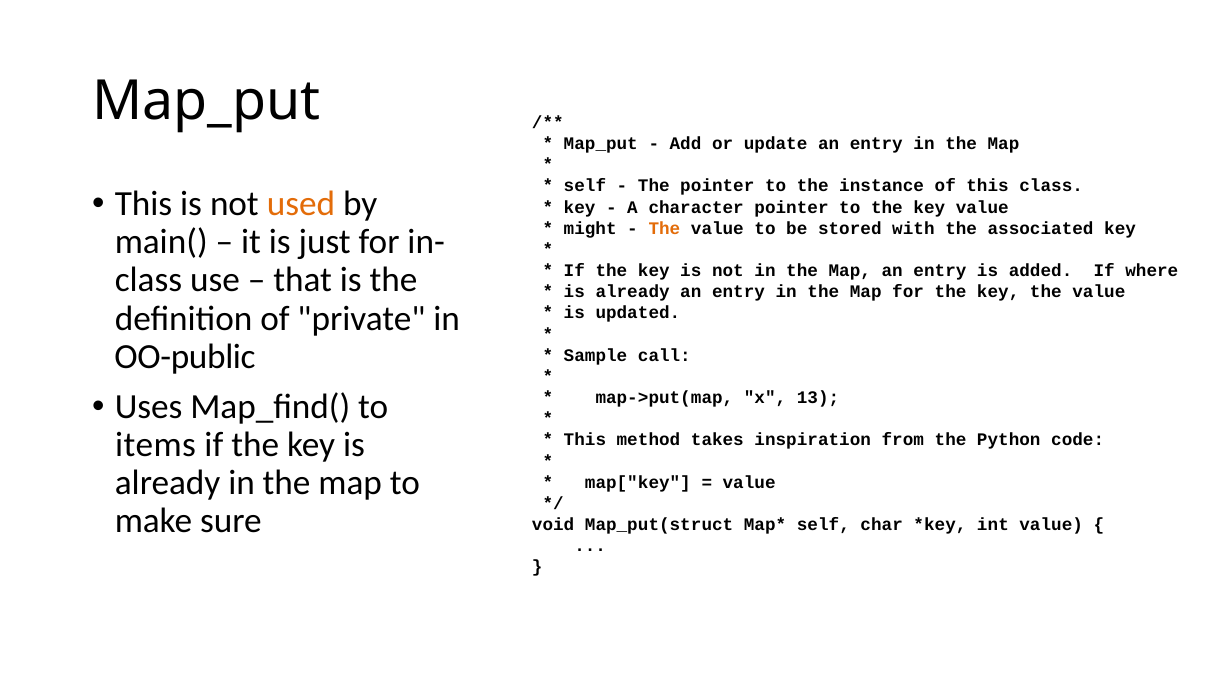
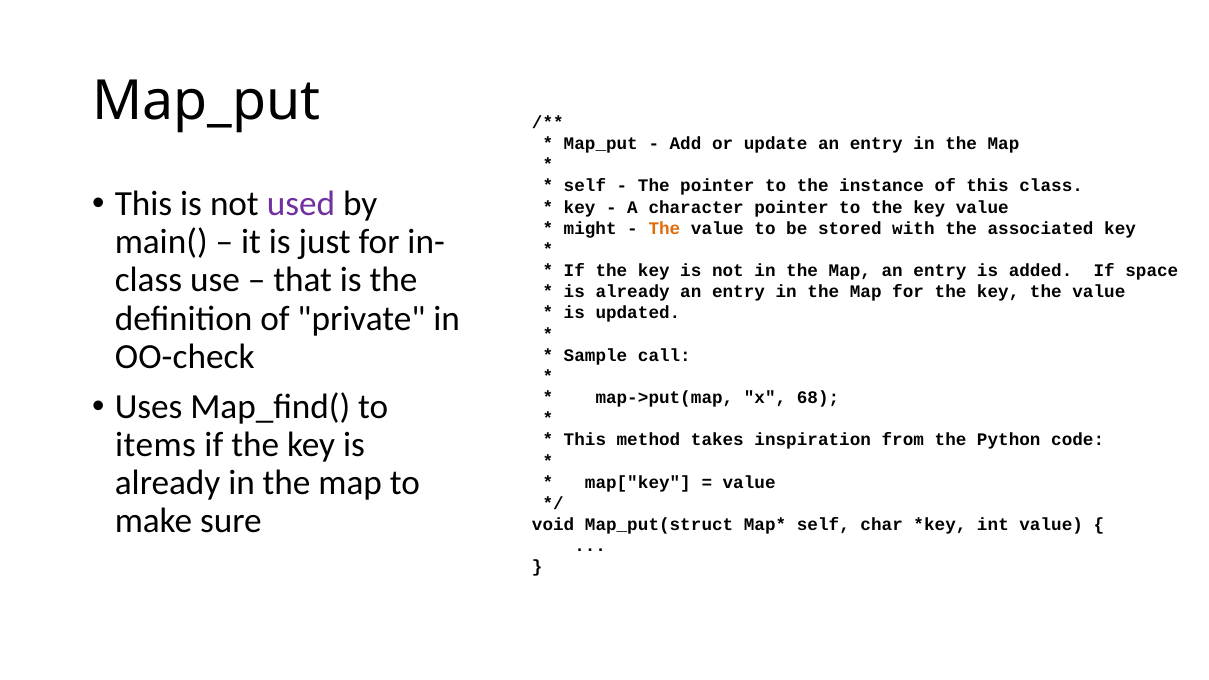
used colour: orange -> purple
where: where -> space
OO-public: OO-public -> OO-check
13: 13 -> 68
